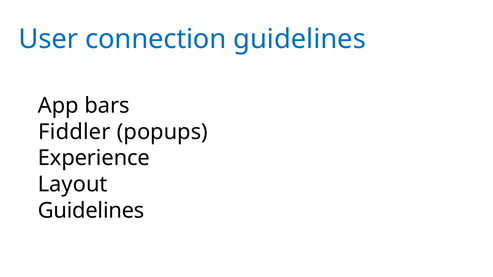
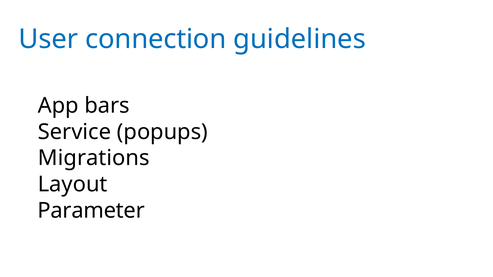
Fiddler: Fiddler -> Service
Experience: Experience -> Migrations
Guidelines at (91, 211): Guidelines -> Parameter
